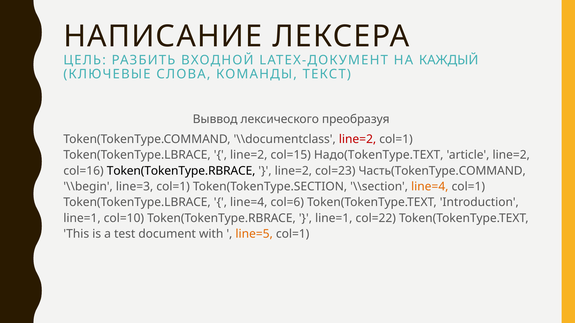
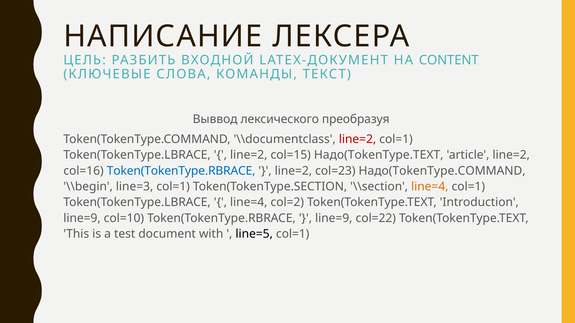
КАЖДЫЙ: КАЖДЫЙ -> CONTENT
Token(TokenType.RBRACE at (181, 171) colour: black -> blue
Часть(TokenType.COMMAND: Часть(TokenType.COMMAND -> Надо(TokenType.COMMAND
col=6: col=6 -> col=2
line=1 at (82, 218): line=1 -> line=9
line=1 at (334, 218): line=1 -> line=9
line=5 colour: orange -> black
